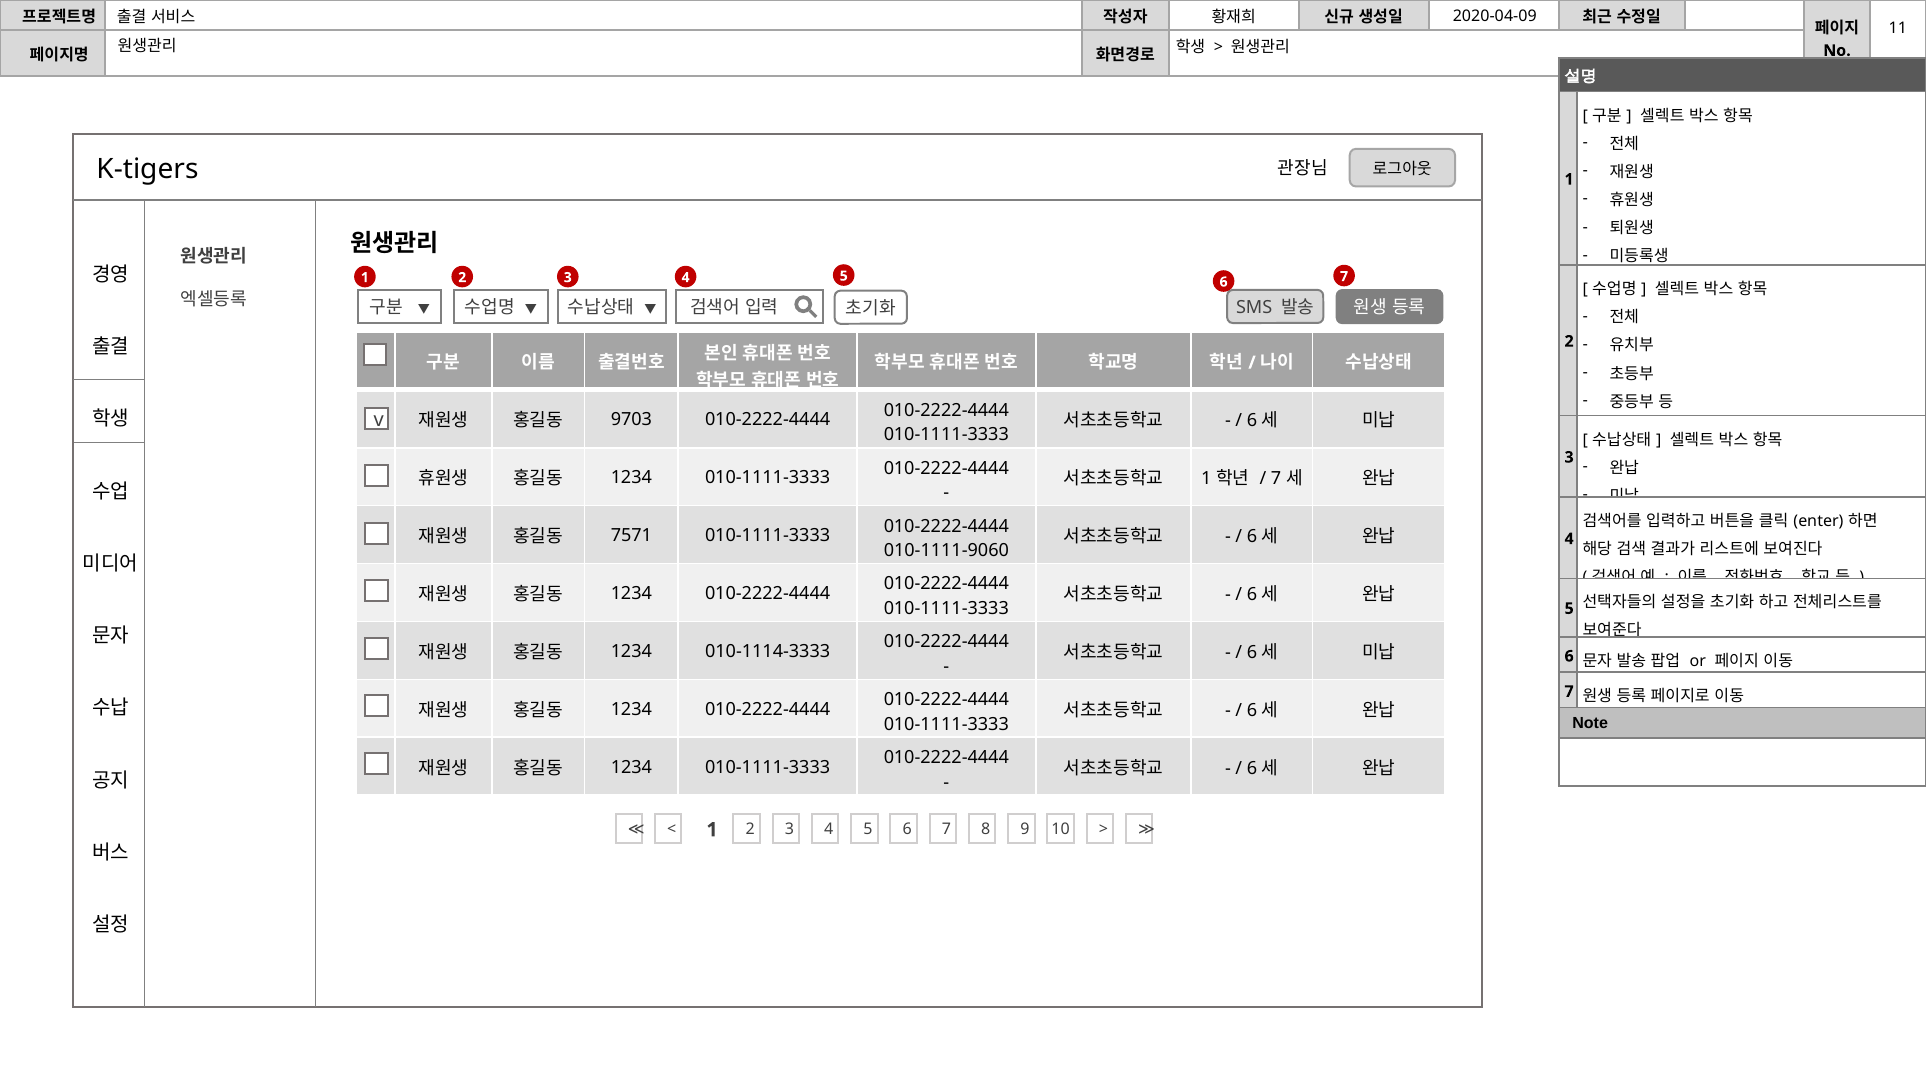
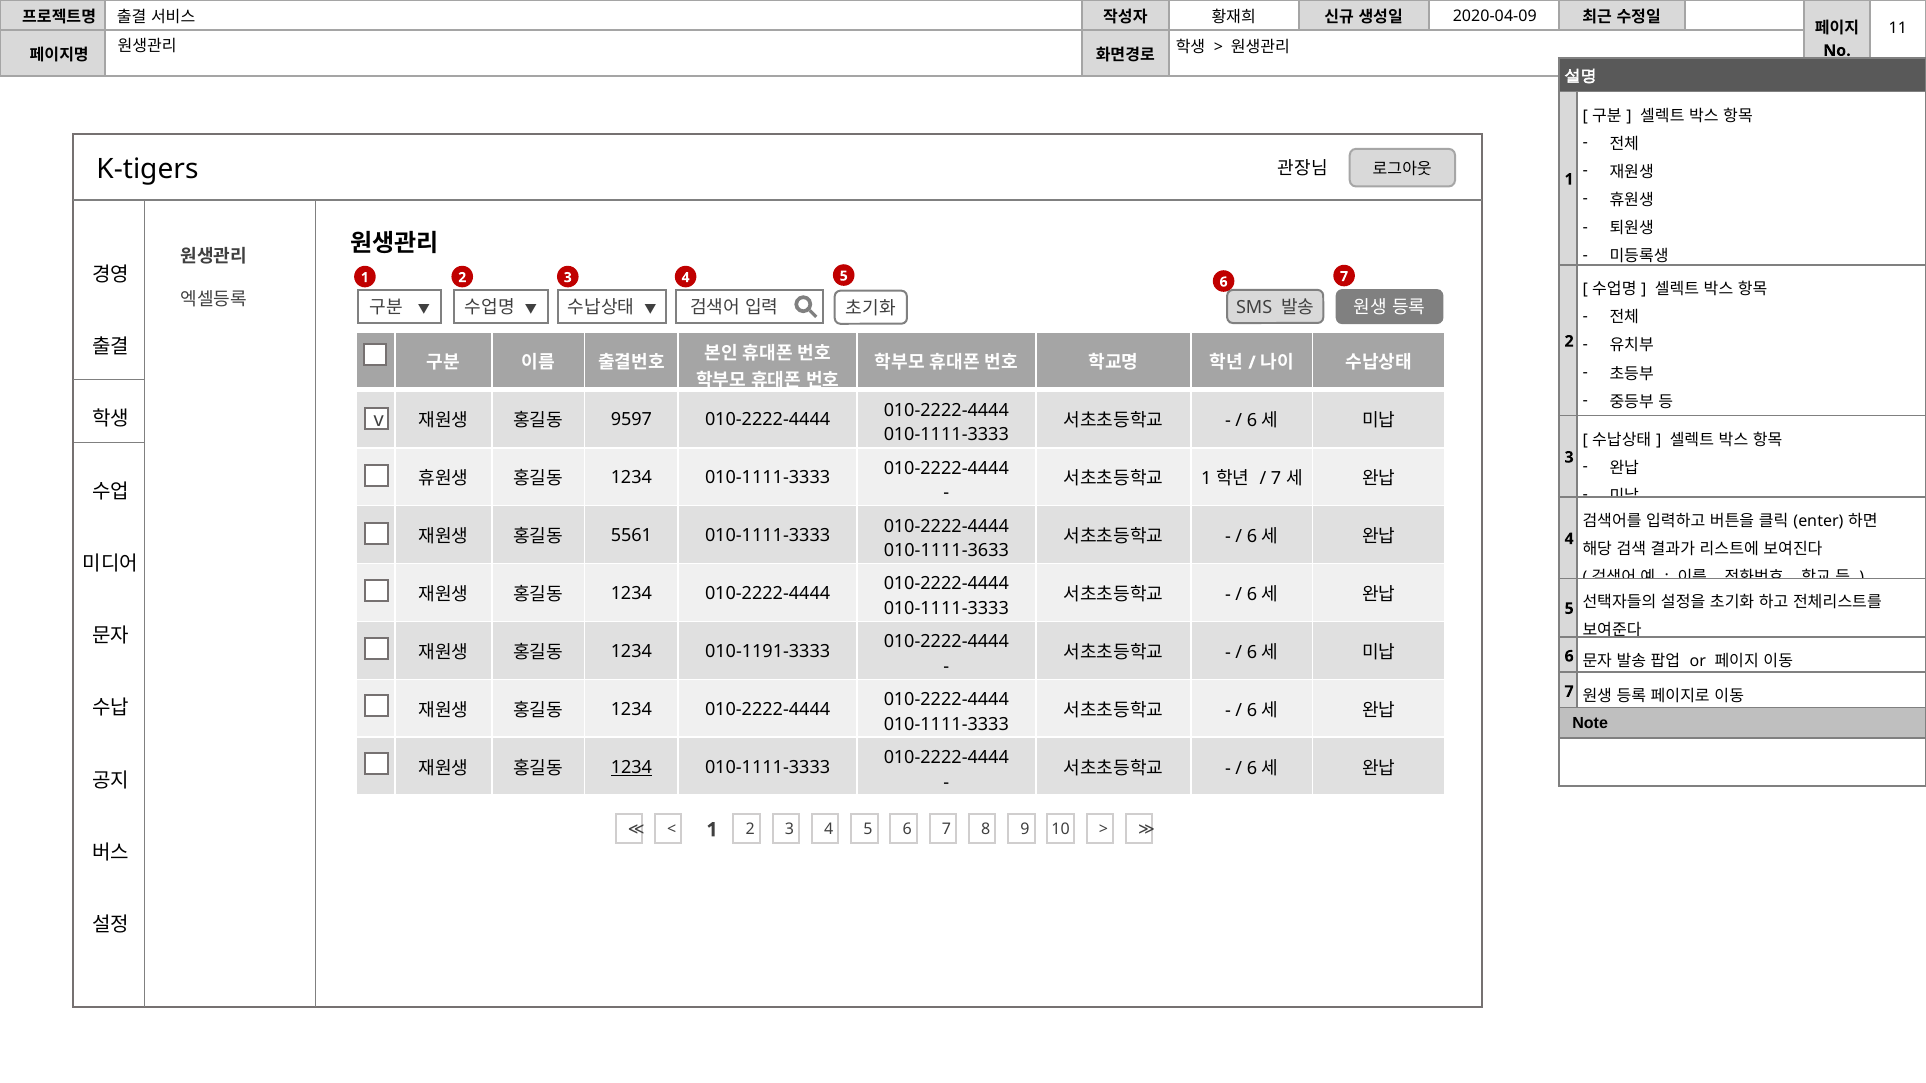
9703: 9703 -> 9597
7571: 7571 -> 5561
010-1111-9060: 010-1111-9060 -> 010-1111-3633
010-1114-3333: 010-1114-3333 -> 010-1191-3333
1234 at (631, 768) underline: none -> present
